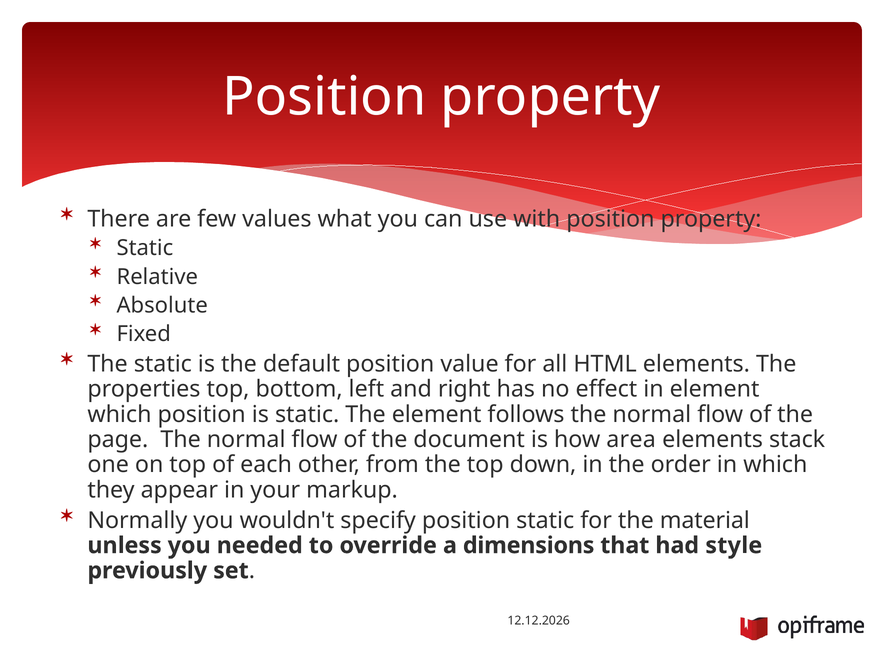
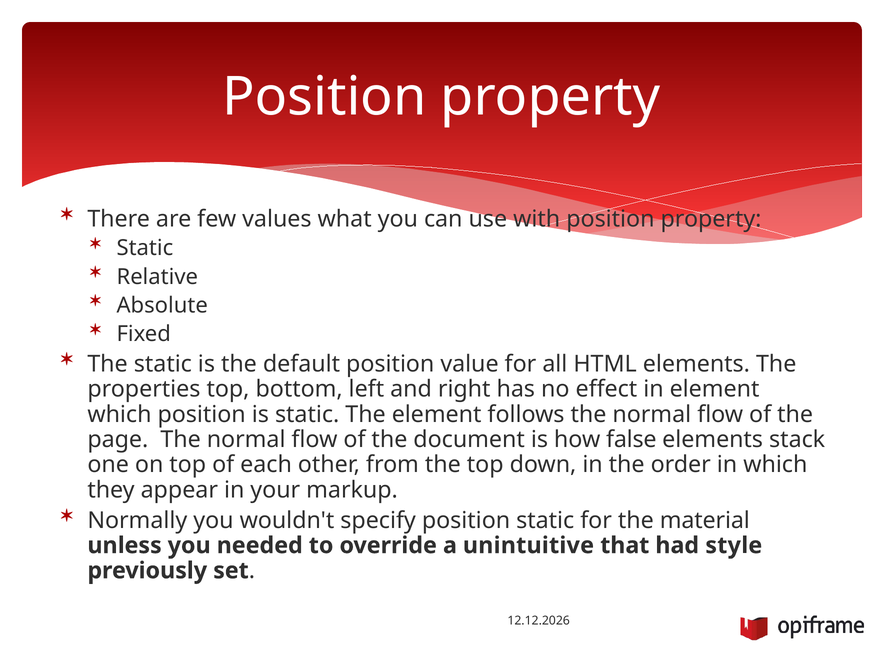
area: area -> false
dimensions: dimensions -> unintuitive
